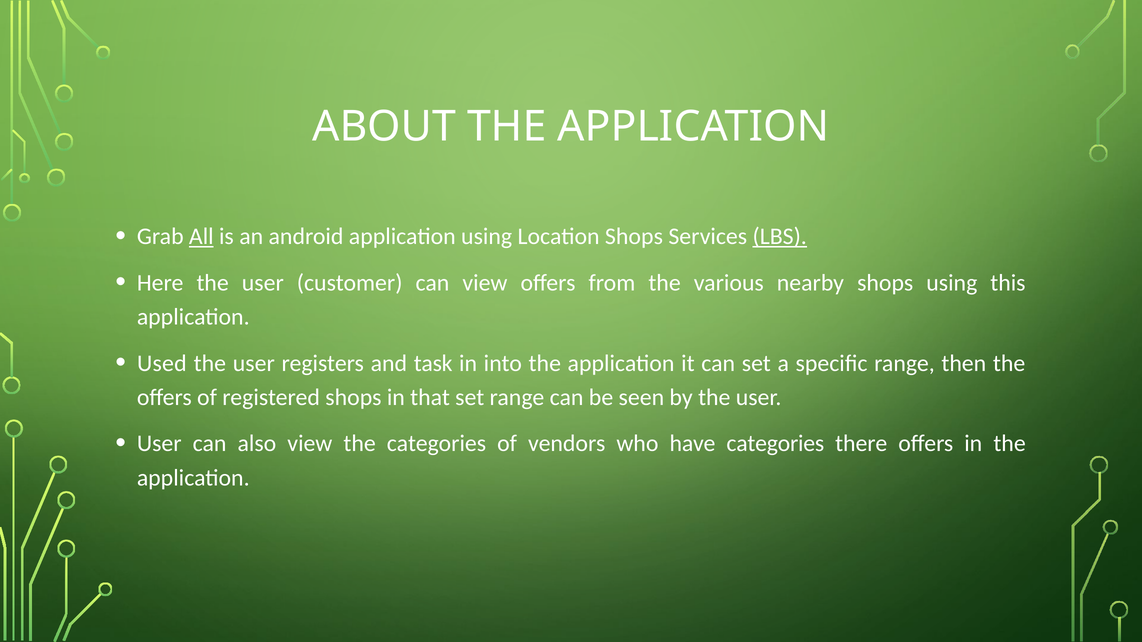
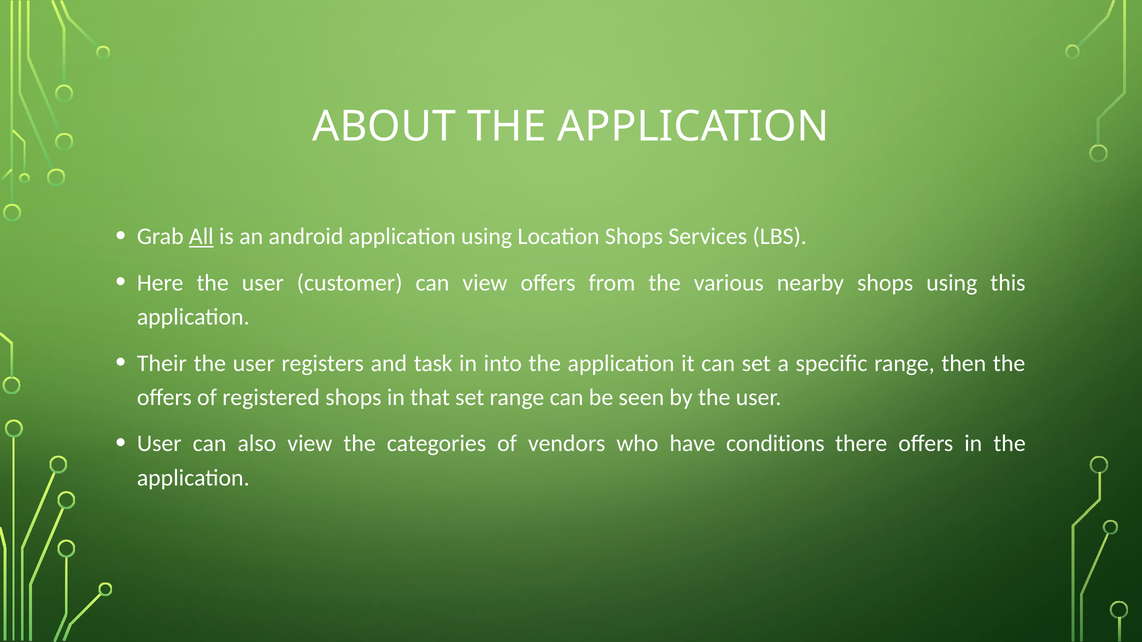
LBS underline: present -> none
Used: Used -> Their
have categories: categories -> conditions
